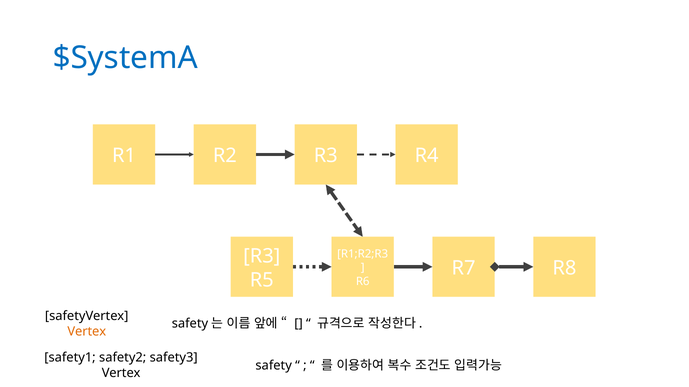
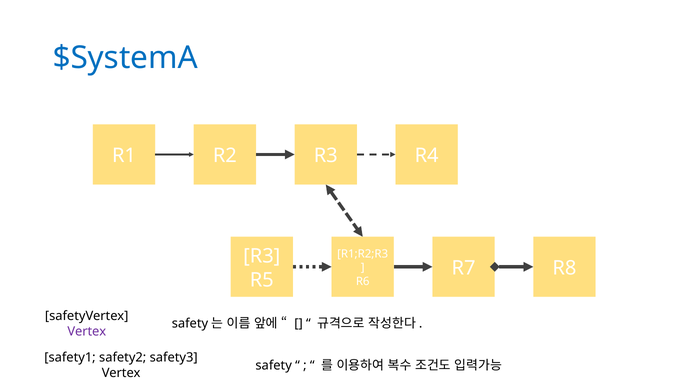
Vertex at (87, 332) colour: orange -> purple
